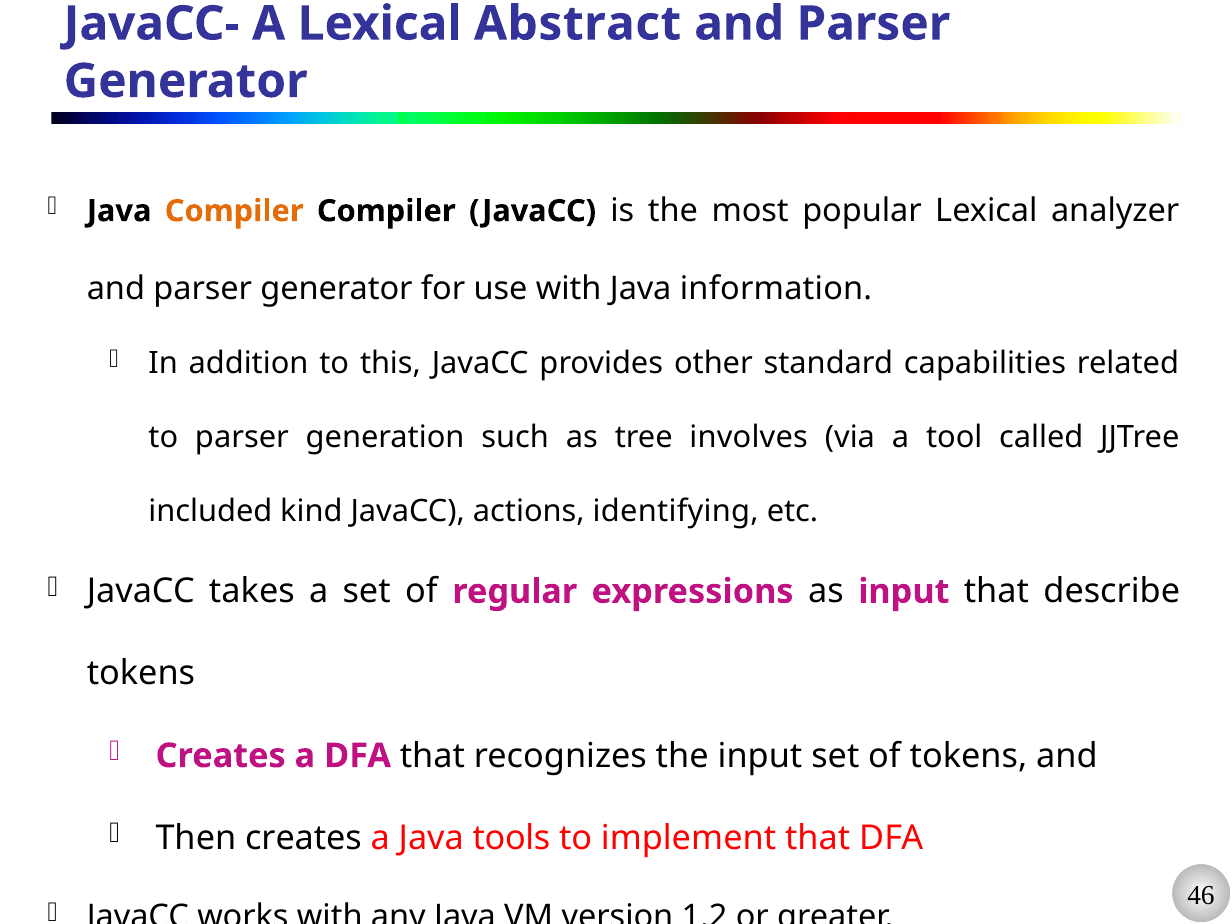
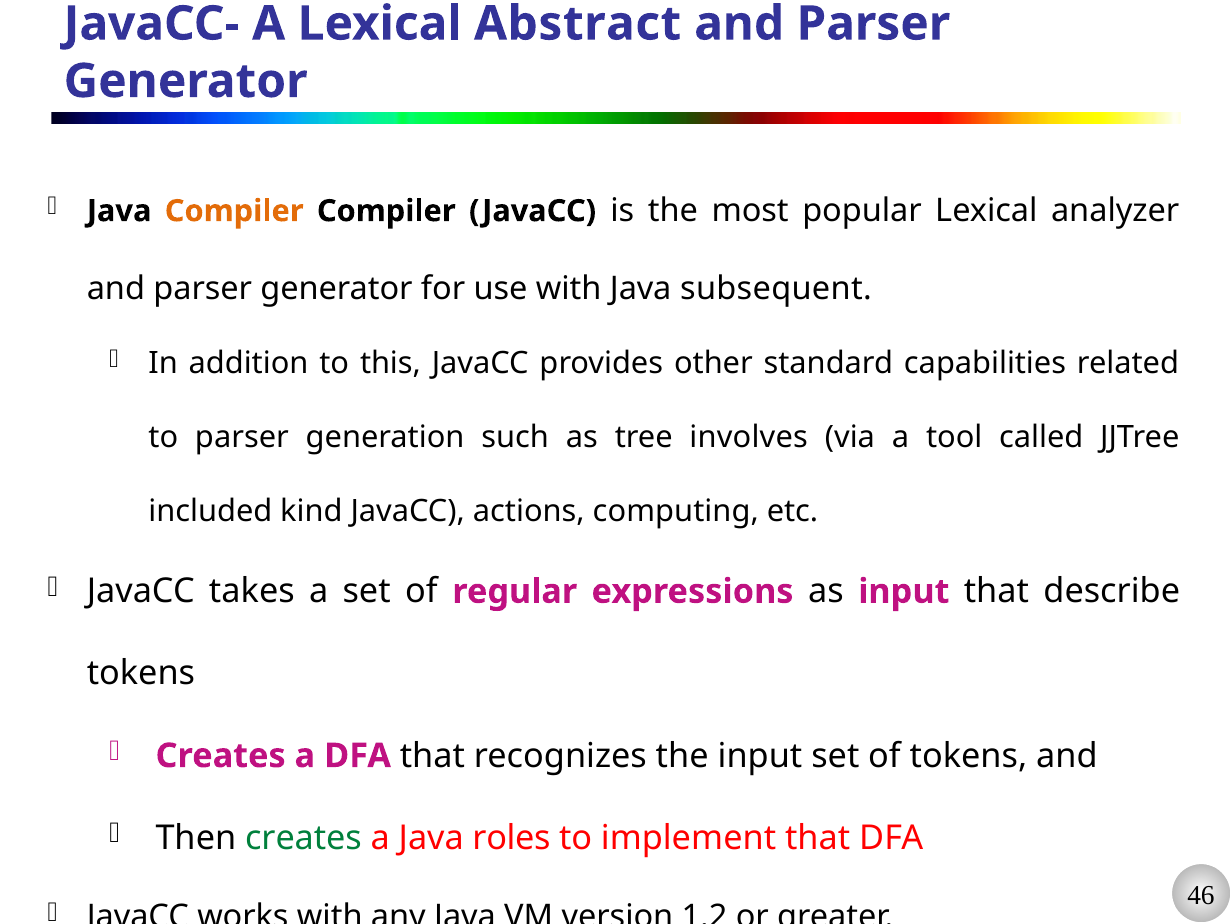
information: information -> subsequent
identifying: identifying -> computing
creates at (303, 838) colour: black -> green
tools: tools -> roles
